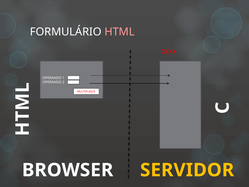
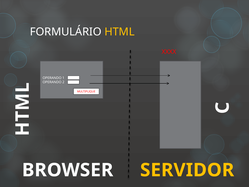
HTML colour: pink -> yellow
